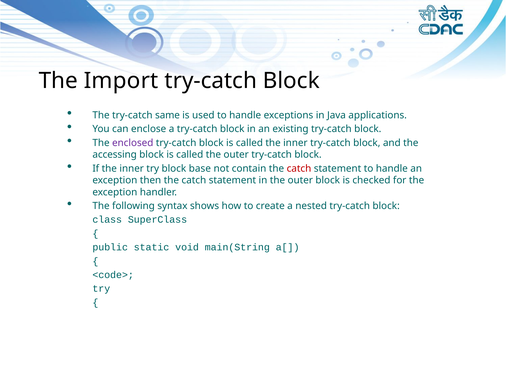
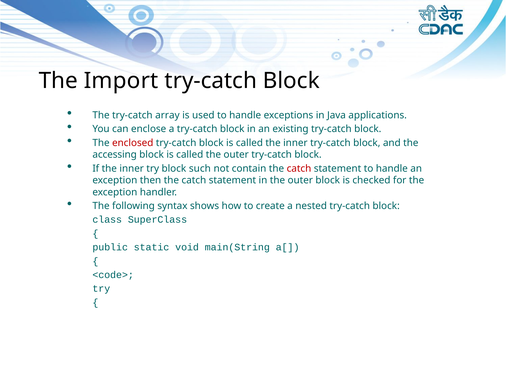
same: same -> array
enclosed colour: purple -> red
base: base -> such
